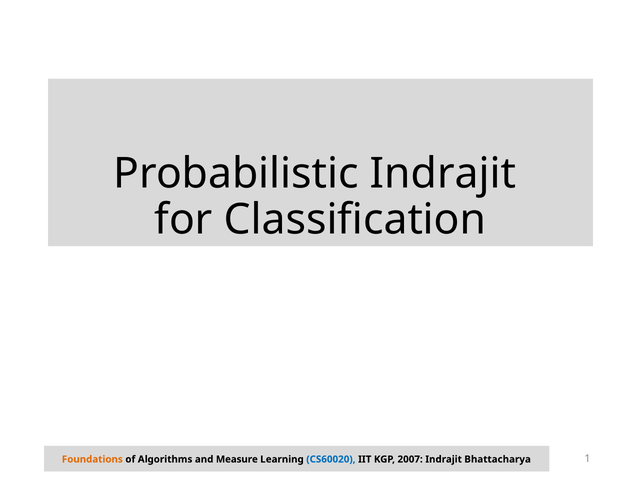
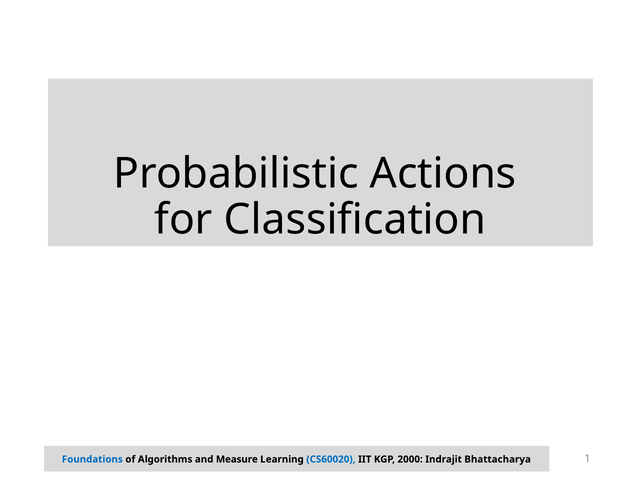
Probabilistic Indrajit: Indrajit -> Actions
Foundations colour: orange -> blue
2007: 2007 -> 2000
